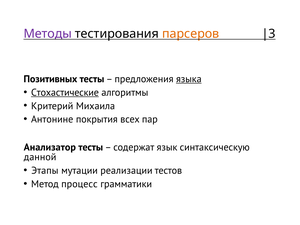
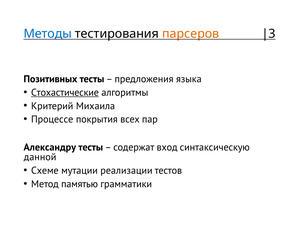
Методы colour: purple -> blue
языка underline: present -> none
Антонине: Антонине -> Процессе
Анализатор: Анализатор -> Александру
язык: язык -> вход
Этапы: Этапы -> Схеме
процесс: процесс -> памятью
